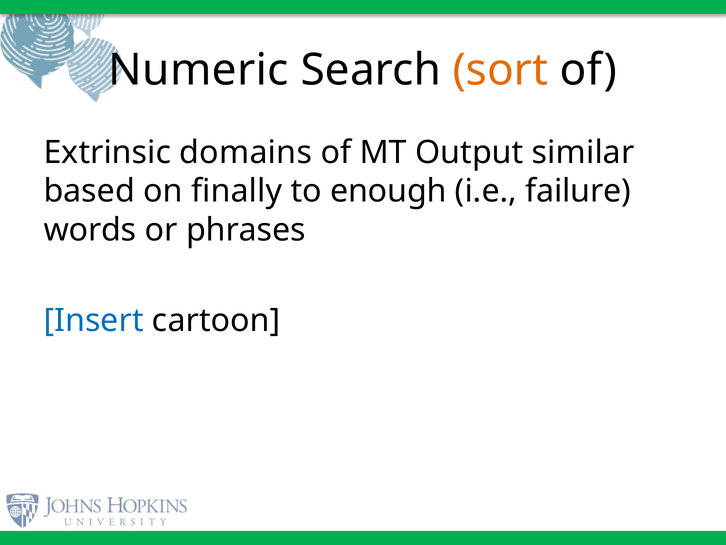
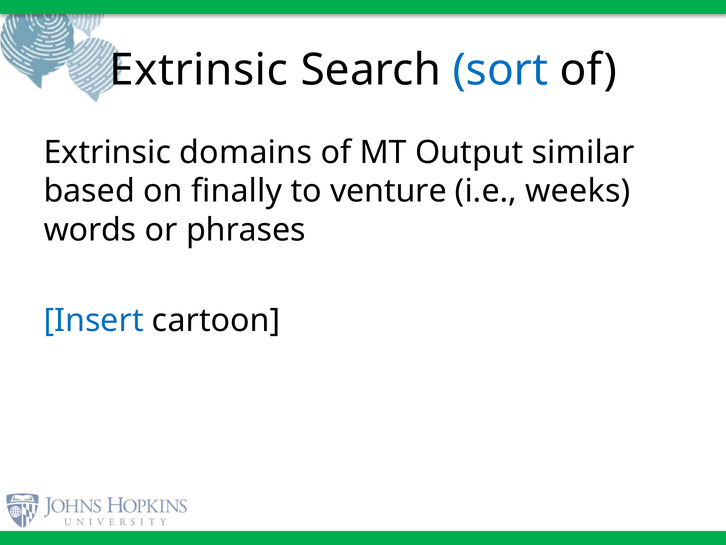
Numeric at (199, 70): Numeric -> Extrinsic
sort colour: orange -> blue
enough: enough -> venture
failure: failure -> weeks
